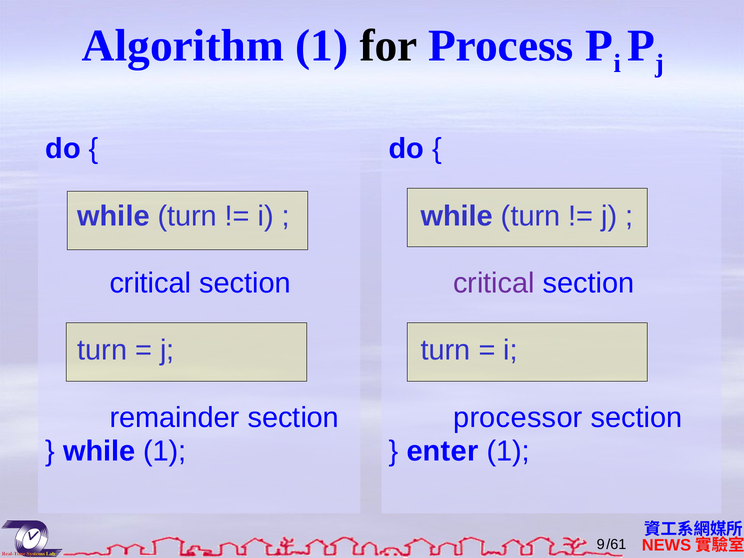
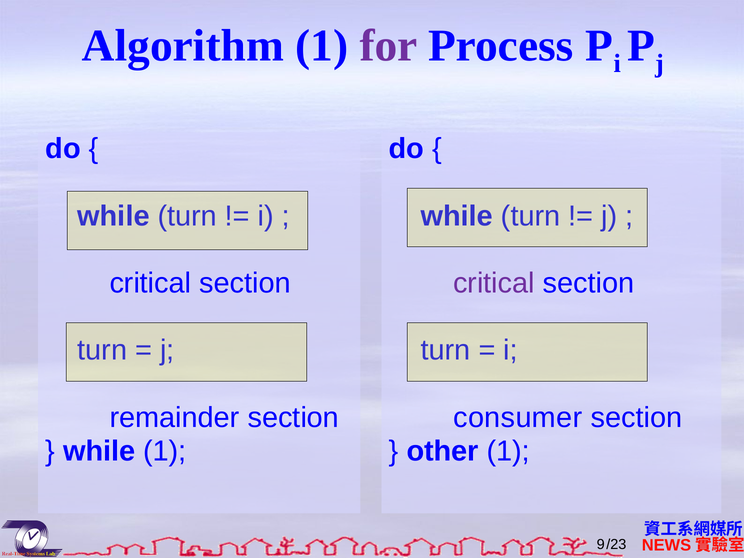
for colour: black -> purple
processor: processor -> consumer
enter: enter -> other
/61: /61 -> /23
